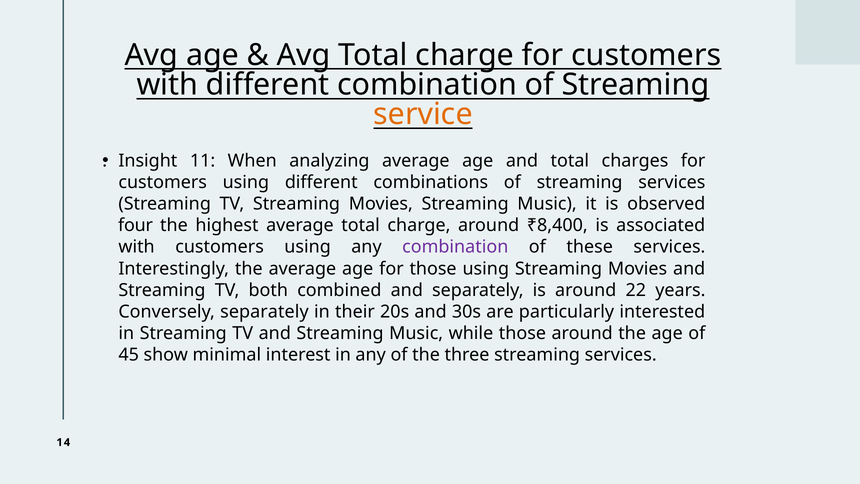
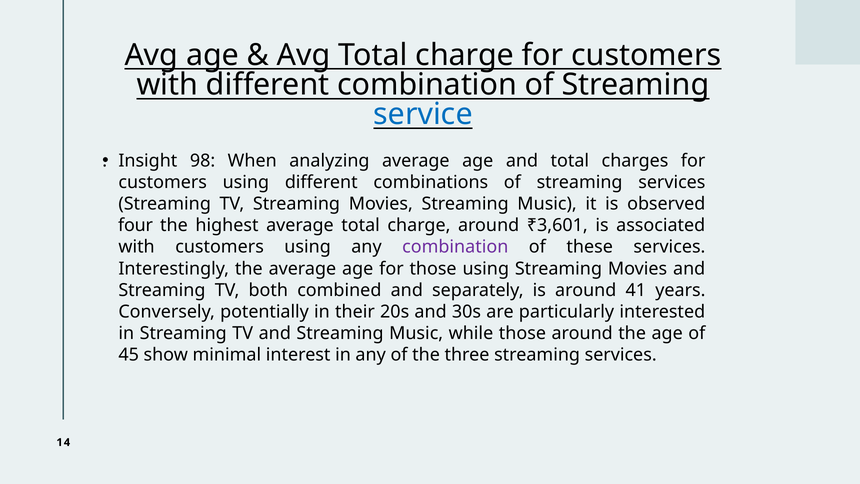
service colour: orange -> blue
11: 11 -> 98
₹8,400: ₹8,400 -> ₹3,601
22: 22 -> 41
Conversely separately: separately -> potentially
